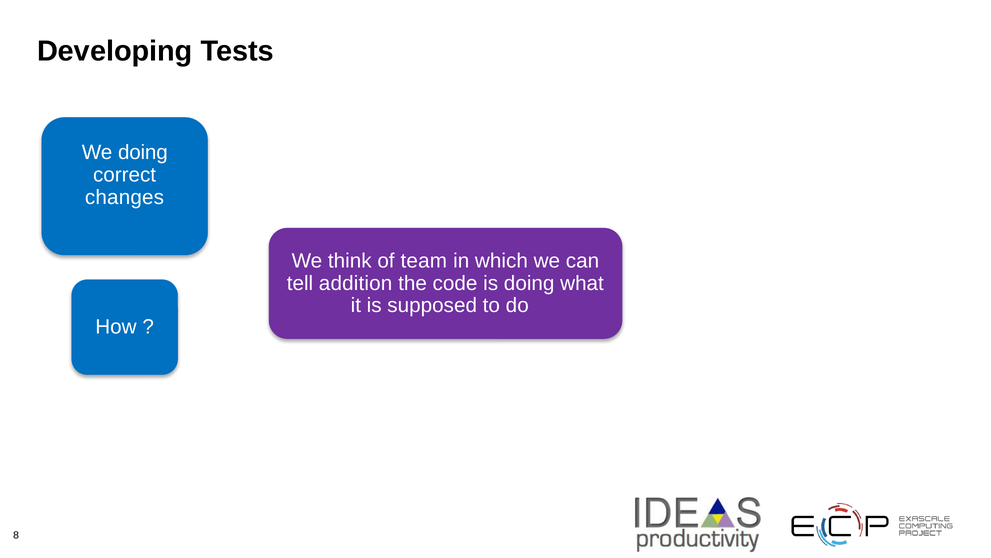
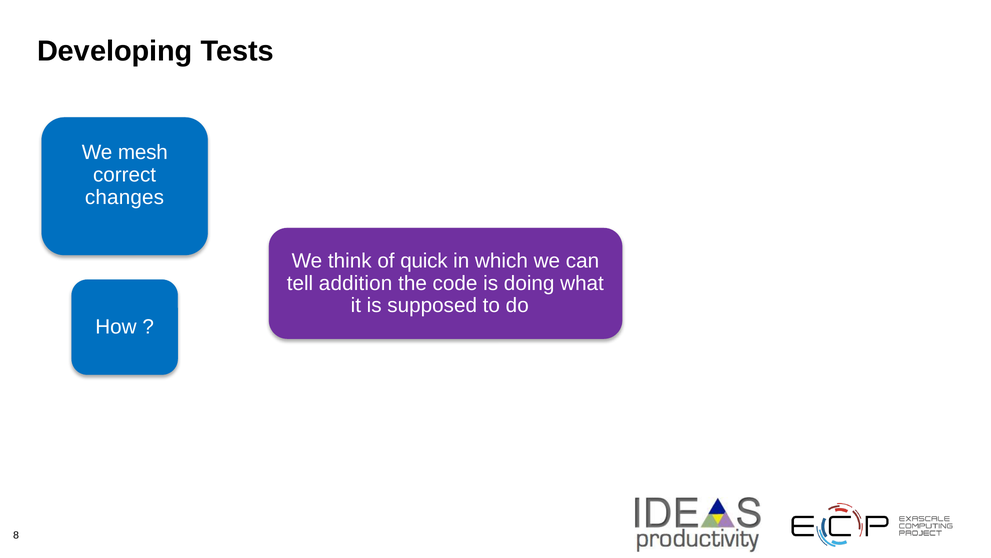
We doing: doing -> mesh
team: team -> quick
